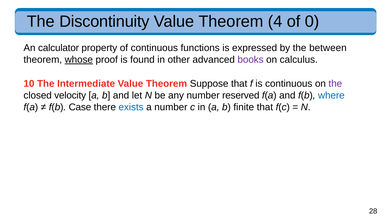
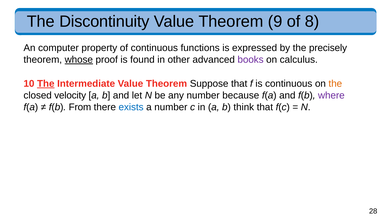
4: 4 -> 9
0: 0 -> 8
calculator: calculator -> computer
between: between -> precisely
The at (46, 83) underline: none -> present
the at (335, 83) colour: purple -> orange
reserved: reserved -> because
where colour: blue -> purple
Case: Case -> From
finite: finite -> think
